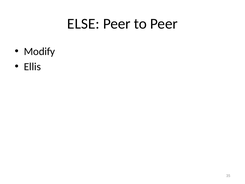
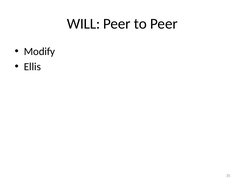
ELSE: ELSE -> WILL
